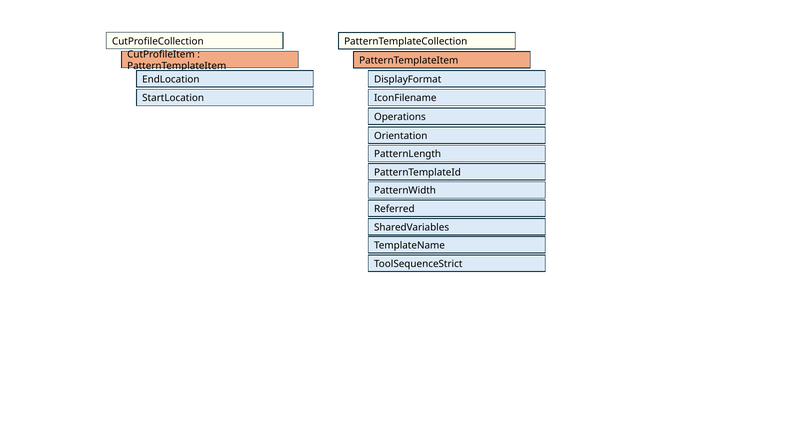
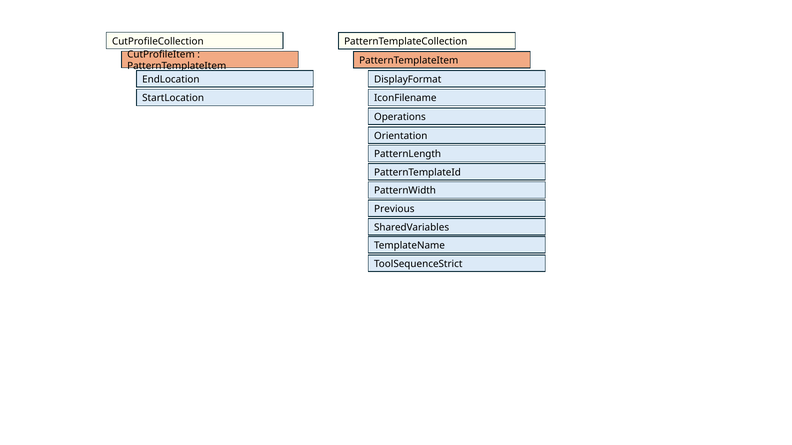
Referred: Referred -> Previous
